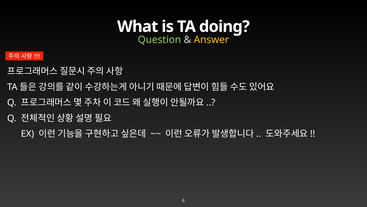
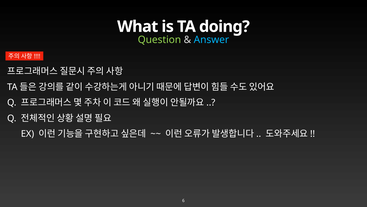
Answer colour: yellow -> light blue
